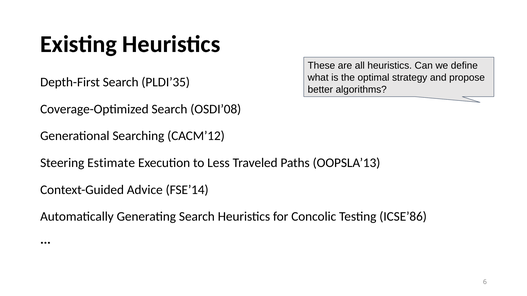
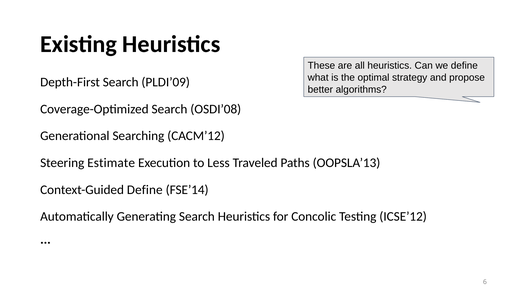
PLDI’35: PLDI’35 -> PLDI’09
Context-Guided Advice: Advice -> Define
ICSE’86: ICSE’86 -> ICSE’12
